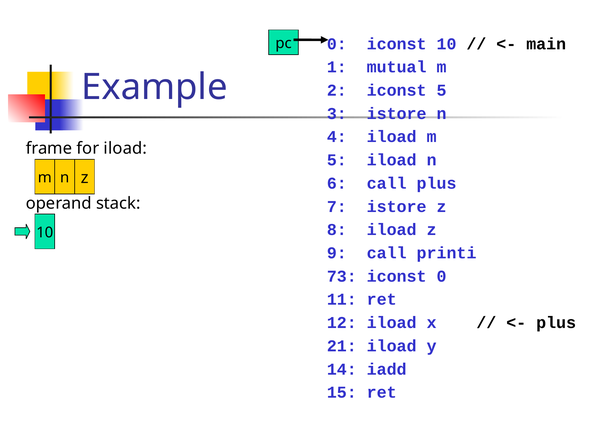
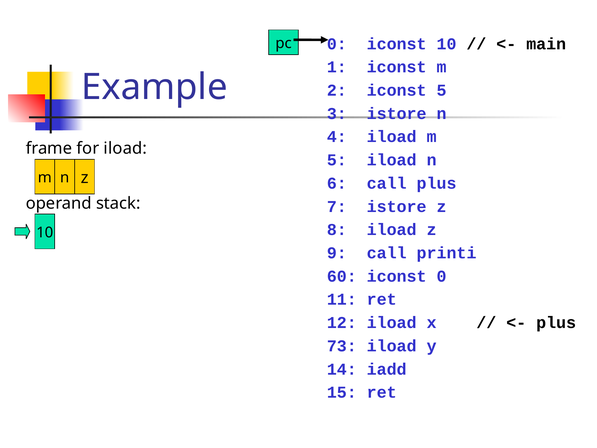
1 mutual: mutual -> iconst
73: 73 -> 60
21: 21 -> 73
